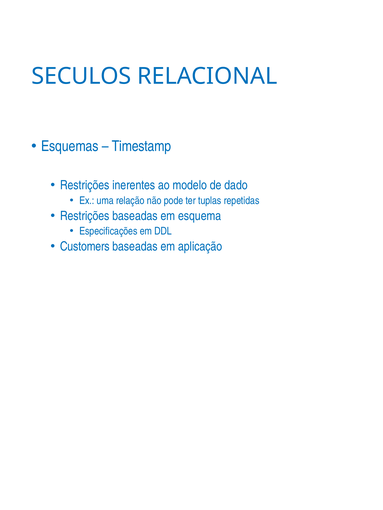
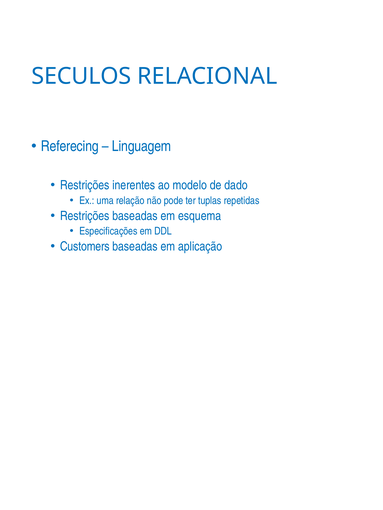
Esquemas: Esquemas -> Referecing
Timestamp: Timestamp -> Linguagem
